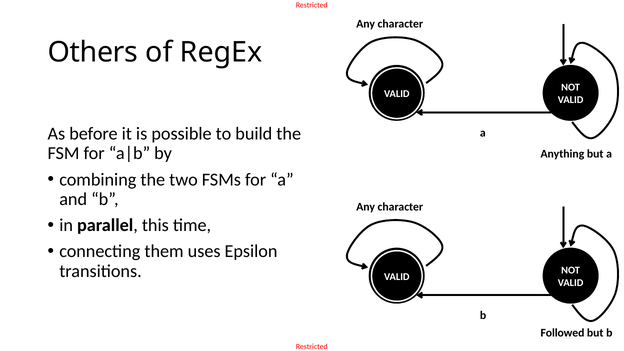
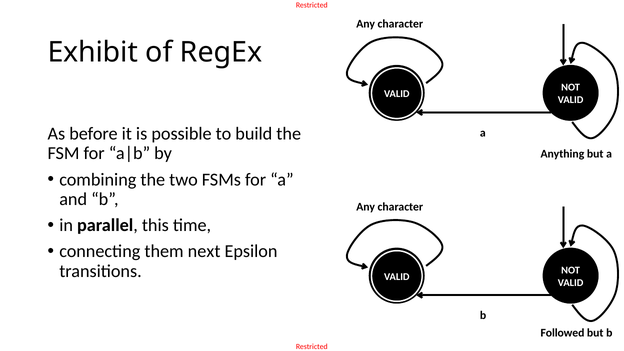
Others: Others -> Exhibit
uses: uses -> next
